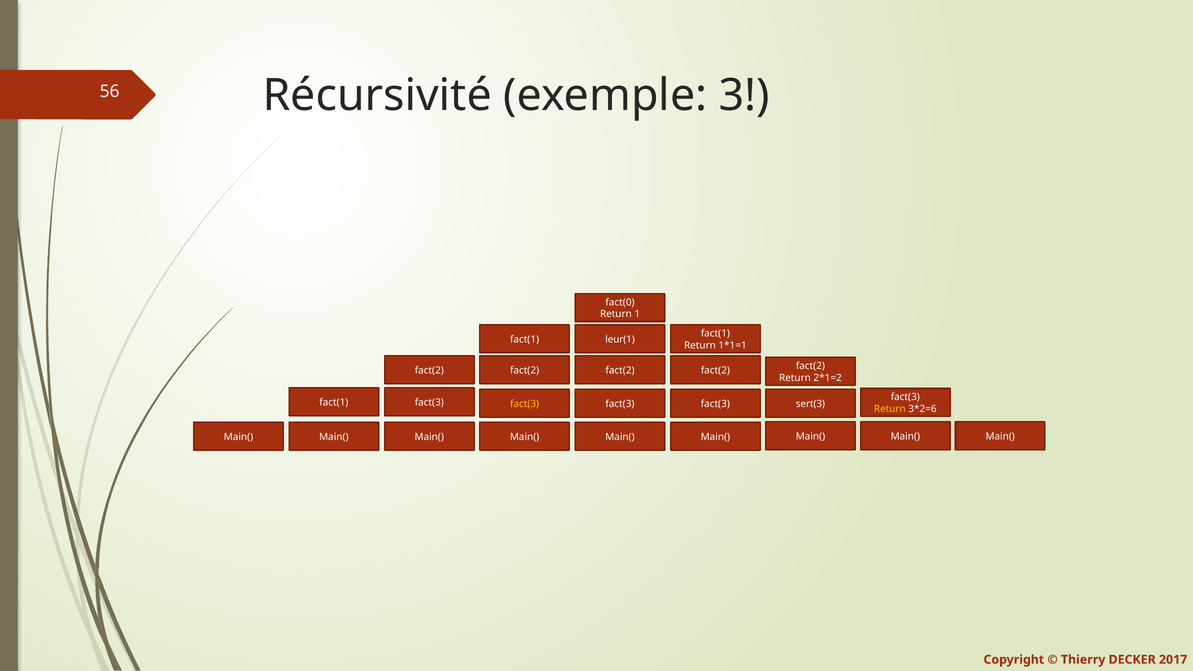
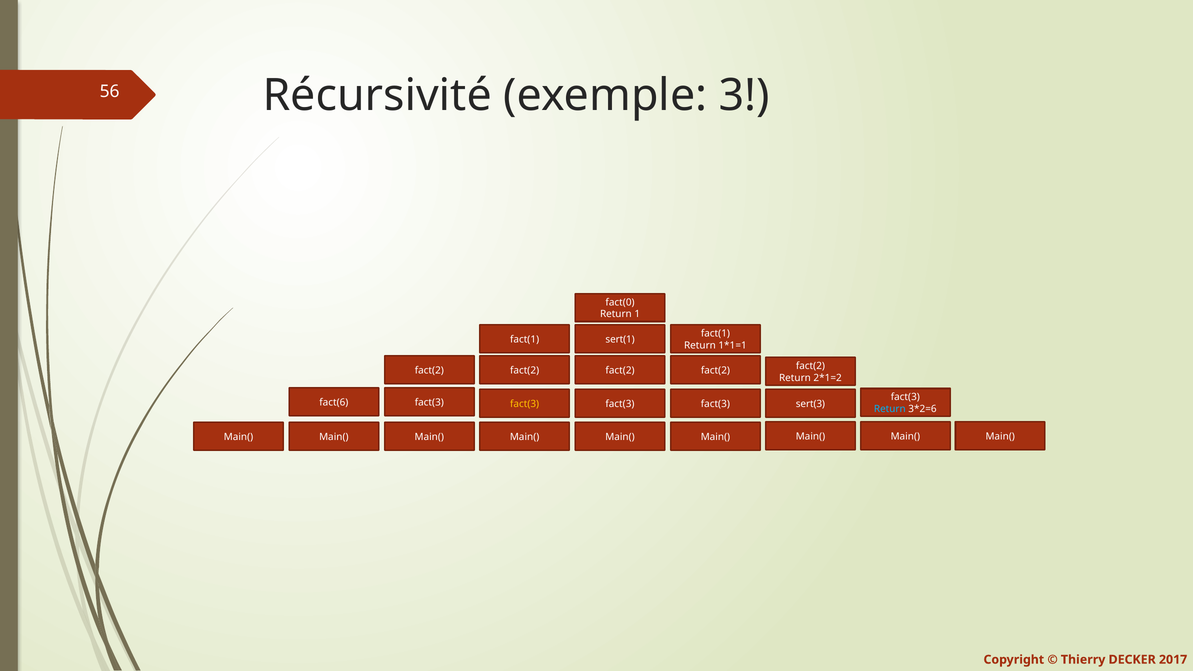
leur(1: leur(1 -> sert(1
fact(1 at (334, 402): fact(1 -> fact(6
Return at (890, 409) colour: yellow -> light blue
